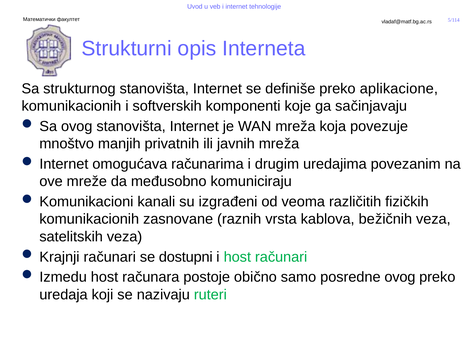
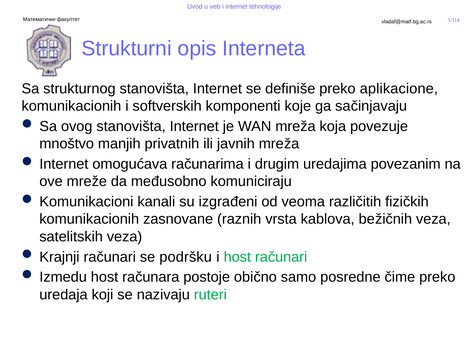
dostupni: dostupni -> podršku
posredne ovog: ovog -> čime
